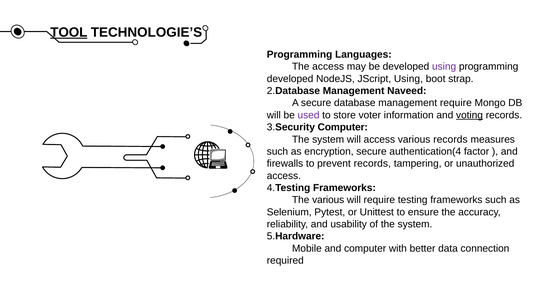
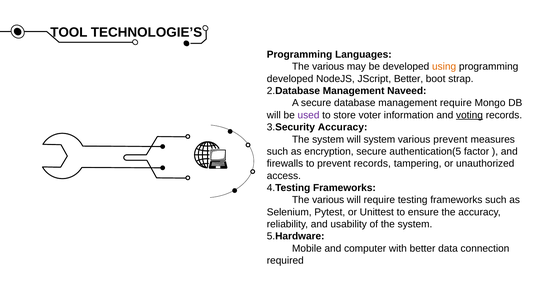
TOOL underline: present -> none
access at (328, 67): access -> various
using at (444, 67) colour: purple -> orange
JScript Using: Using -> Better
3.Security Computer: Computer -> Accuracy
will access: access -> system
various records: records -> prevent
authentication(4: authentication(4 -> authentication(5
